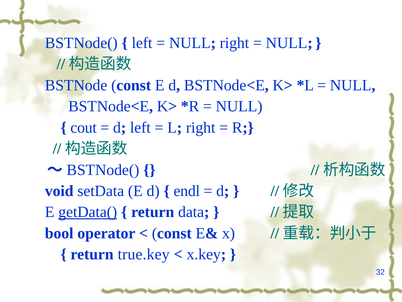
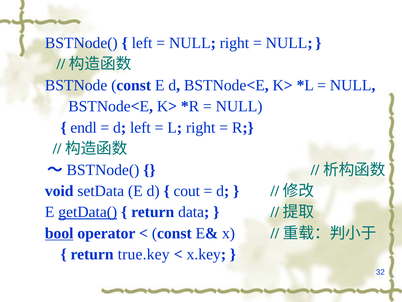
cout: cout -> endl
endl: endl -> cout
bool underline: none -> present
